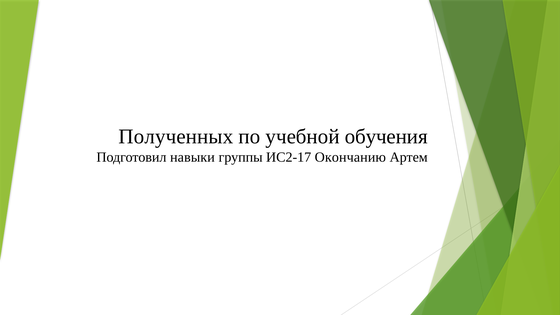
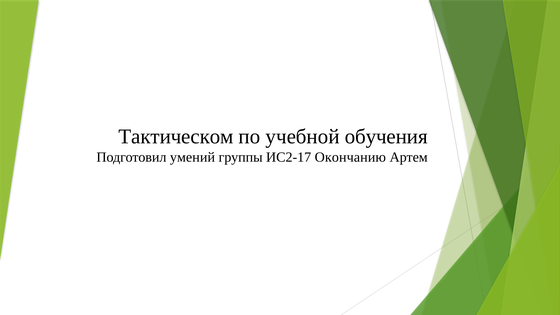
Полученных: Полученных -> Тактическом
навыки: навыки -> умений
